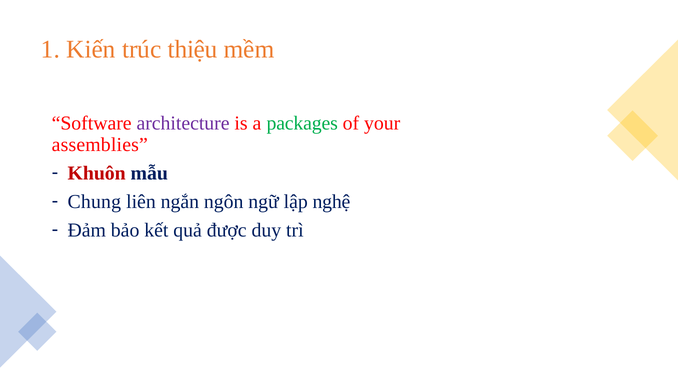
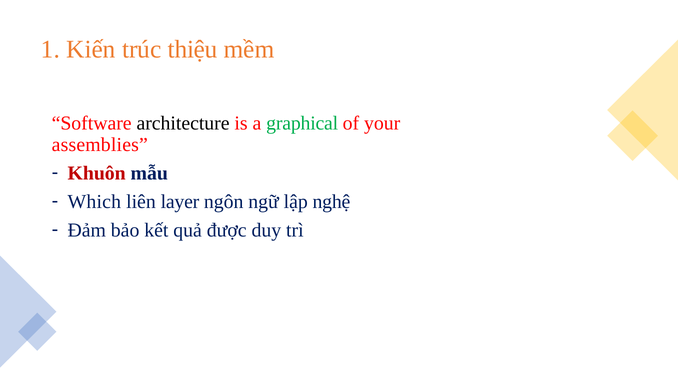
architecture colour: purple -> black
packages: packages -> graphical
Chung: Chung -> Which
ngắn: ngắn -> layer
